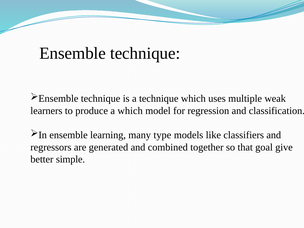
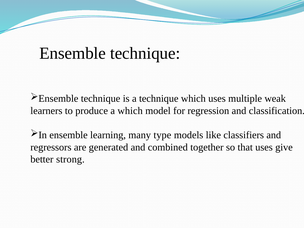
that goal: goal -> uses
simple: simple -> strong
